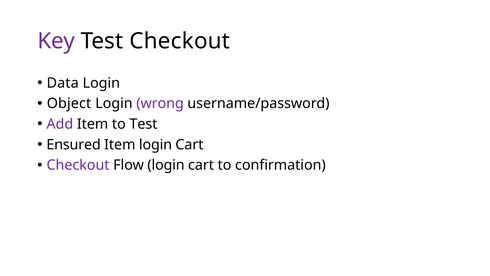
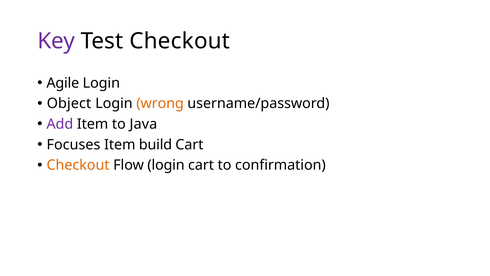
Data: Data -> Agile
wrong colour: purple -> orange
to Test: Test -> Java
Ensured: Ensured -> Focuses
Item login: login -> build
Checkout at (78, 165) colour: purple -> orange
